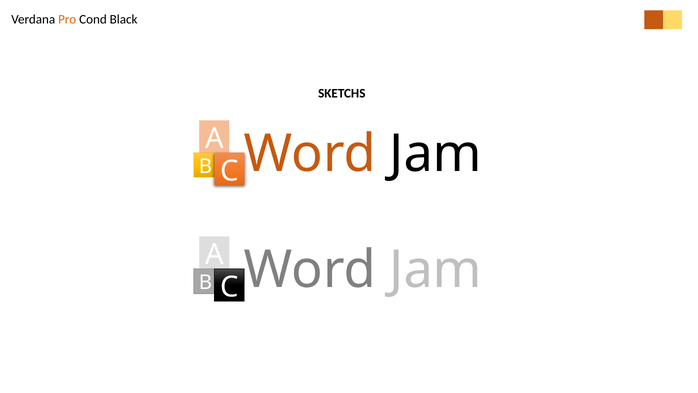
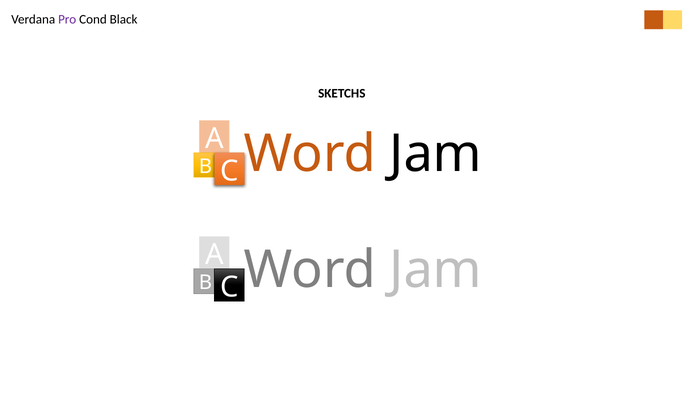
Pro colour: orange -> purple
